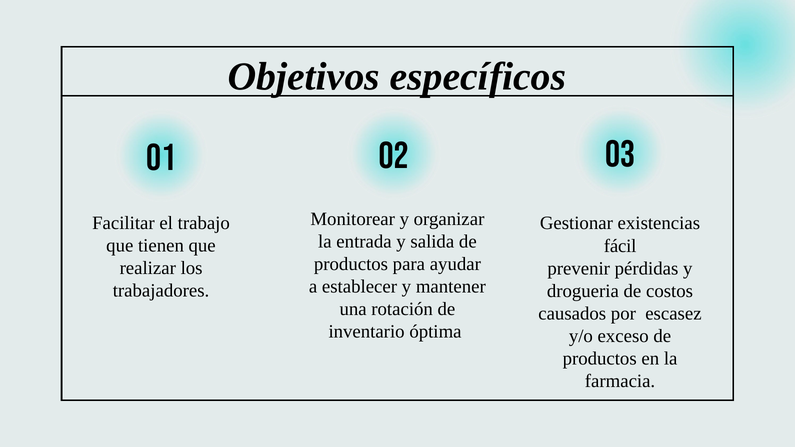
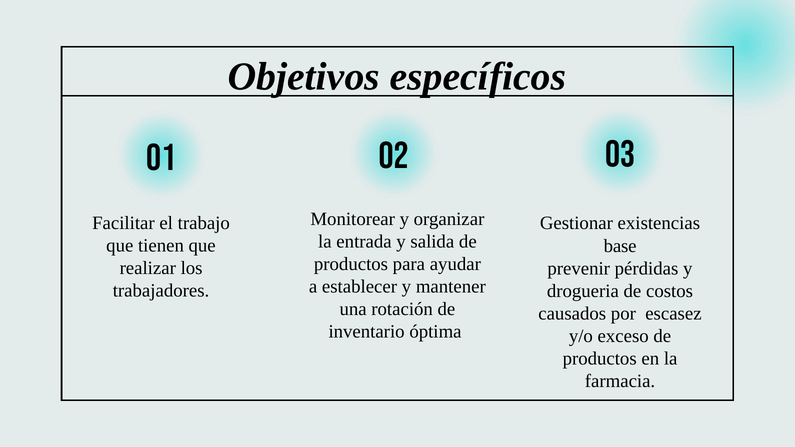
fácil: fácil -> base
